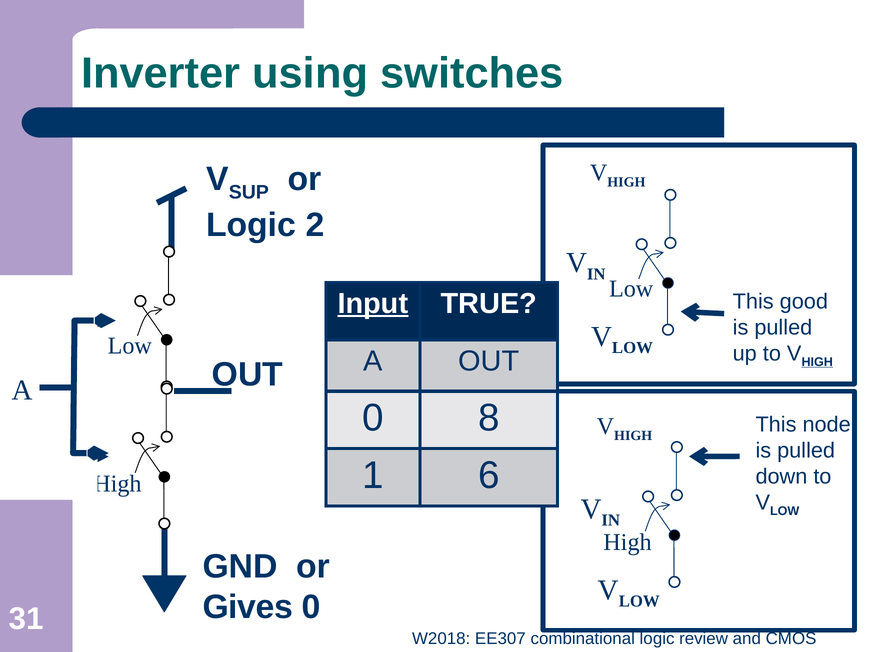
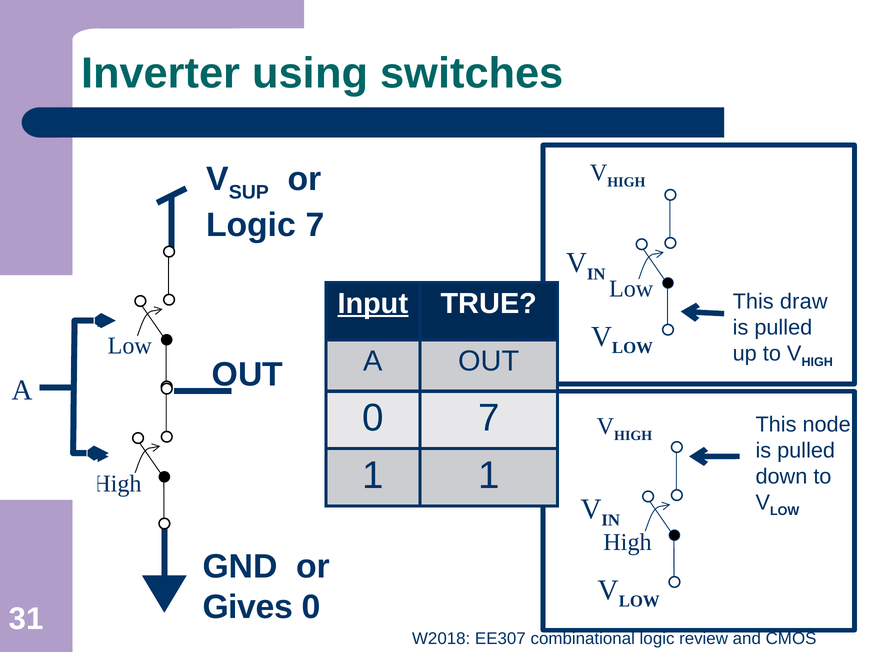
Logic 2: 2 -> 7
good: good -> draw
HIGH at (817, 362) underline: present -> none
0 8: 8 -> 7
1 6: 6 -> 1
